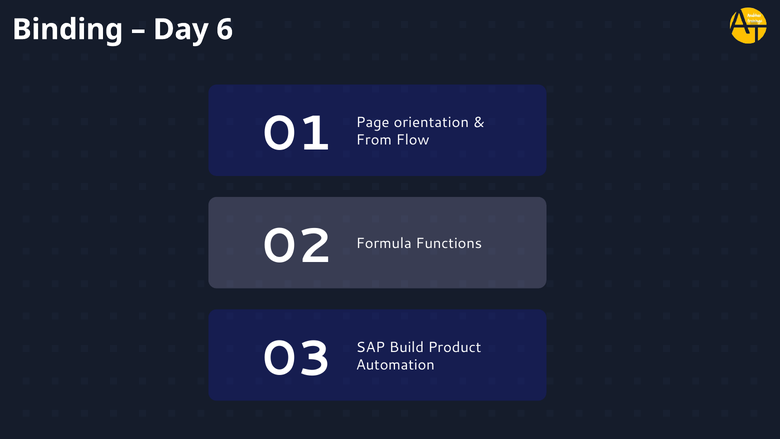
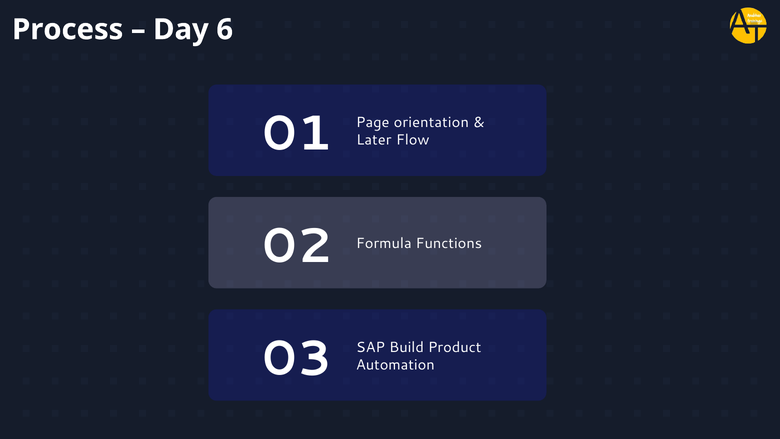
Binding: Binding -> Process
From: From -> Later
